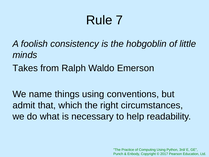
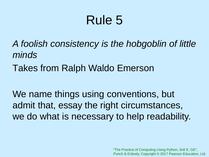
7: 7 -> 5
which: which -> essay
